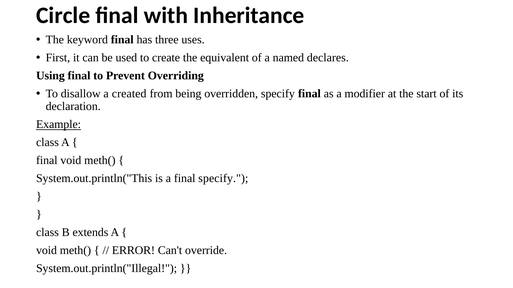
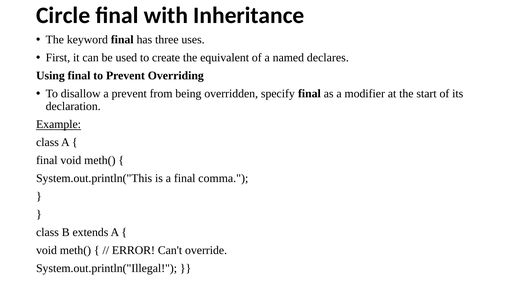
a created: created -> prevent
final specify: specify -> comma
